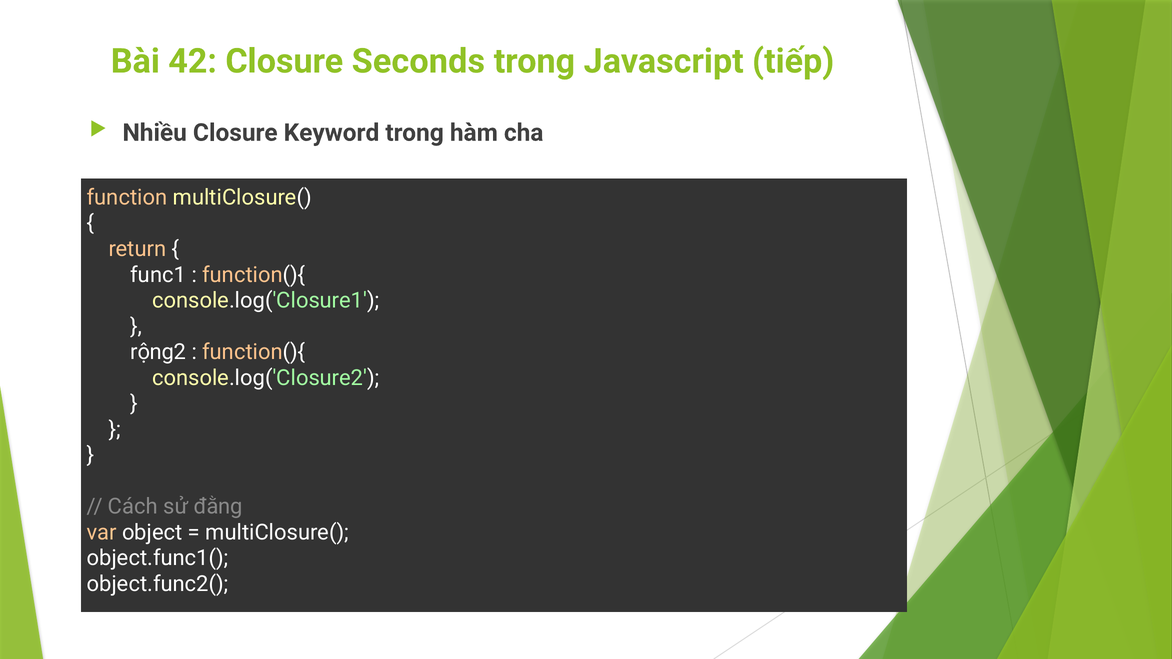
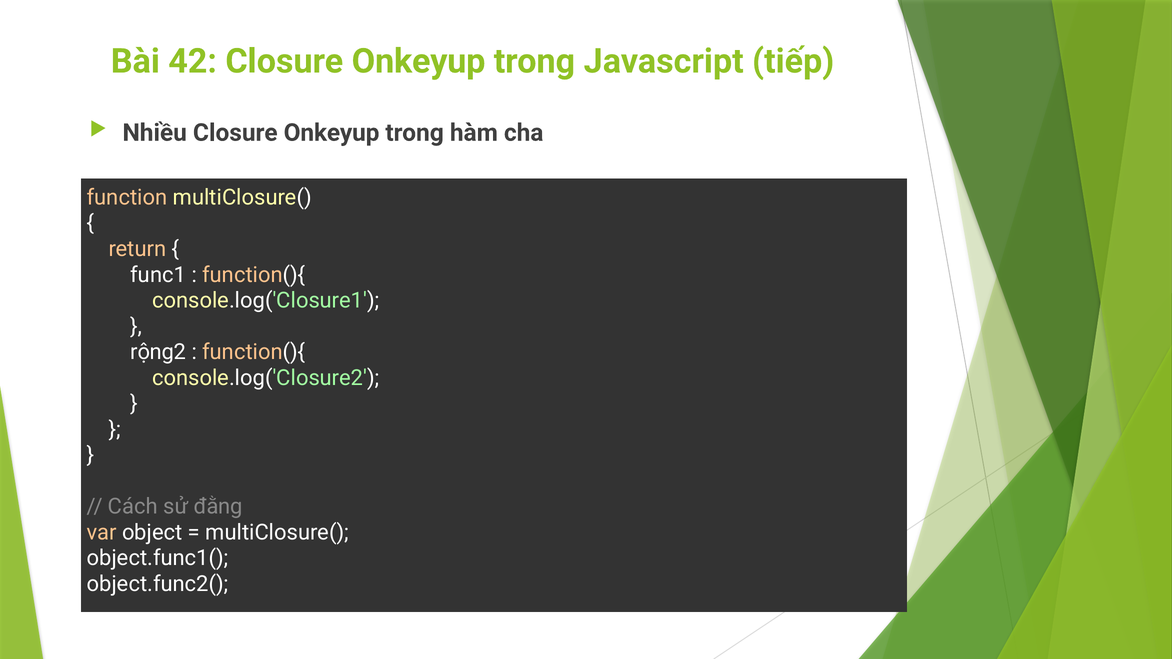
42 Closure Seconds: Seconds -> Onkeyup
Nhiều Closure Keyword: Keyword -> Onkeyup
